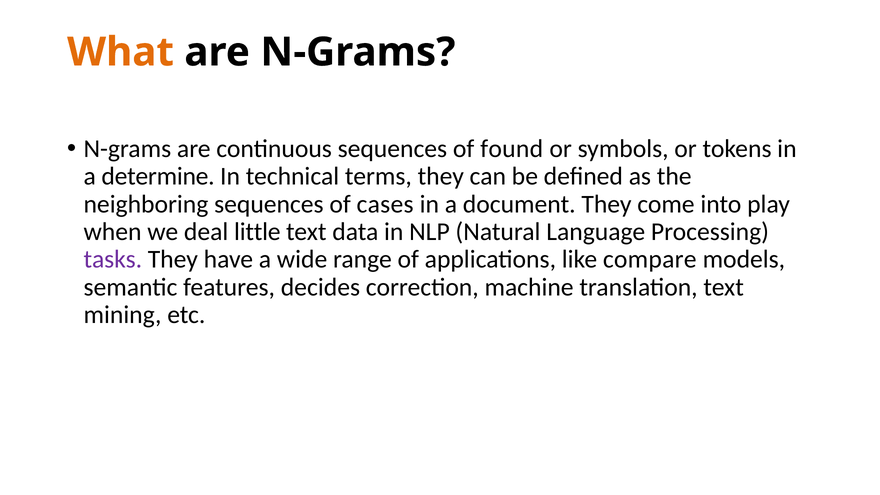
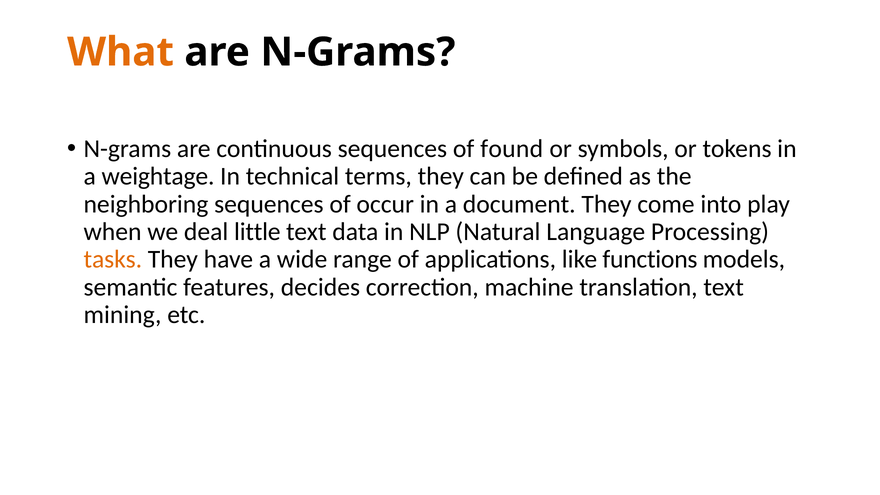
determine: determine -> weightage
cases: cases -> occur
tasks colour: purple -> orange
compare: compare -> functions
